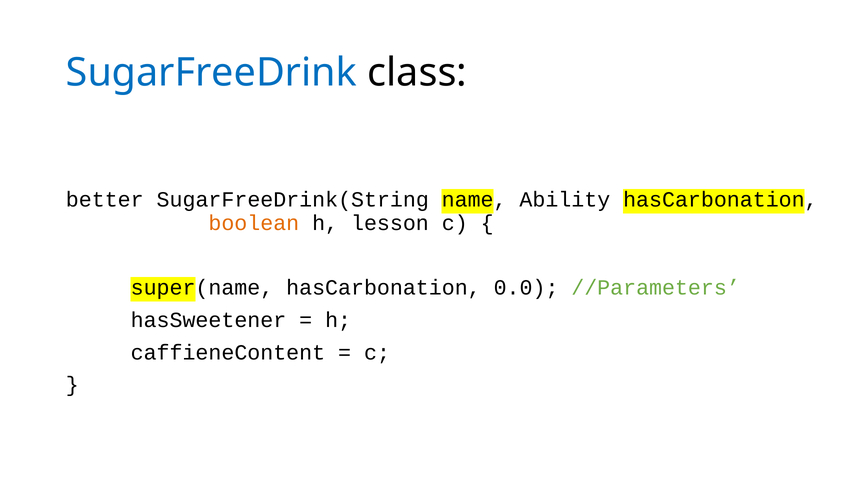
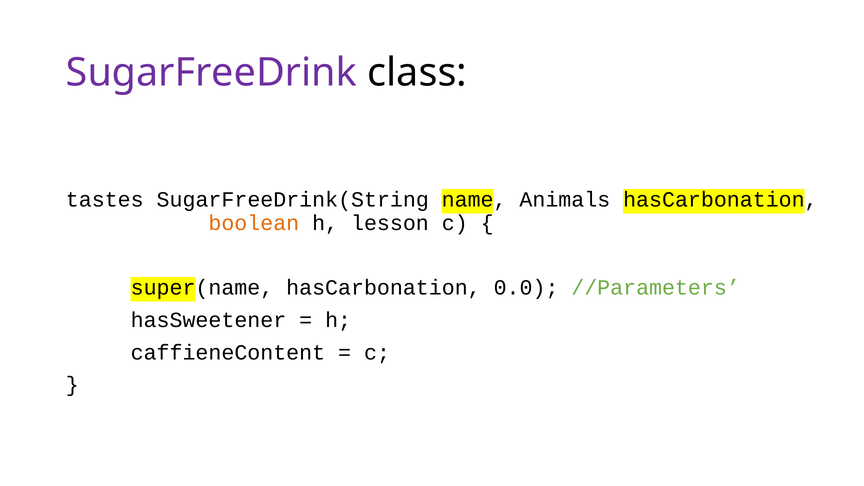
SugarFreeDrink colour: blue -> purple
better: better -> tastes
Ability: Ability -> Animals
